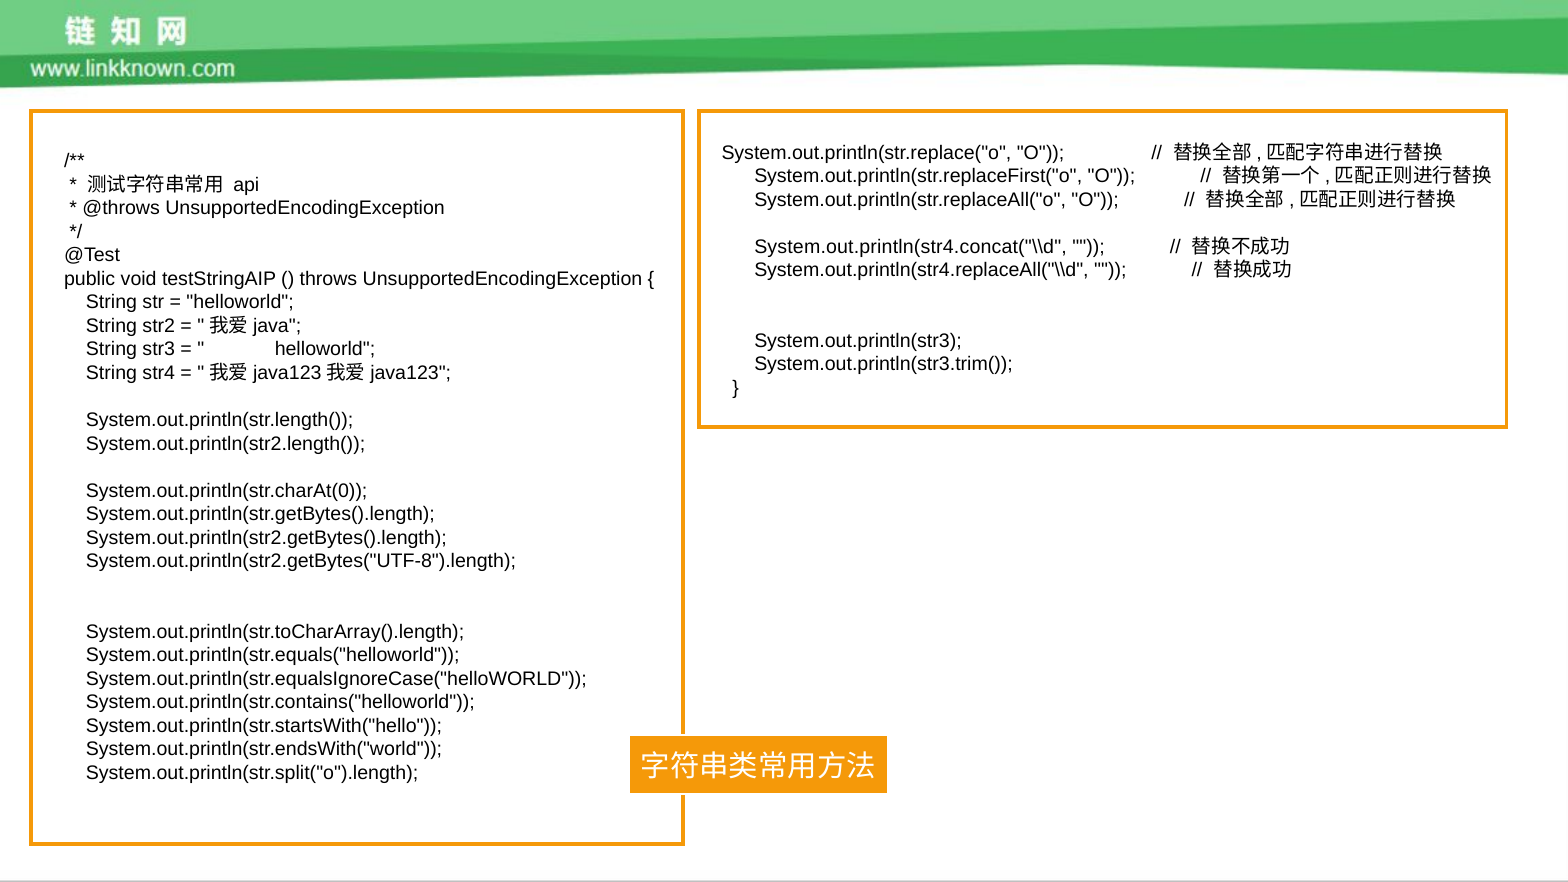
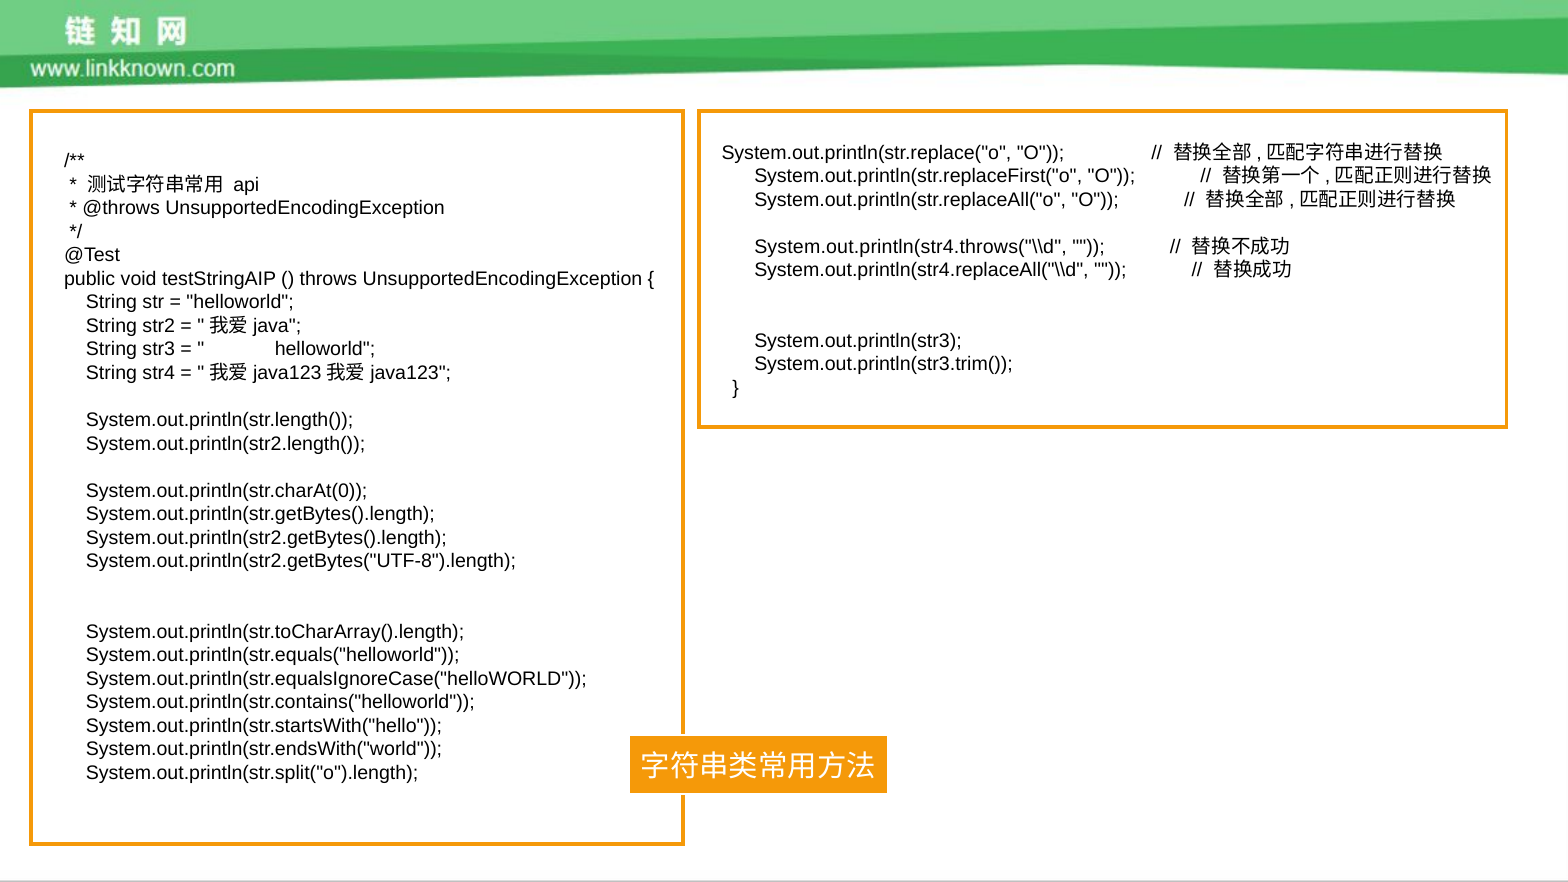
System.out.println(str4.concat("\\d: System.out.println(str4.concat("\\d -> System.out.println(str4.throws("\\d
